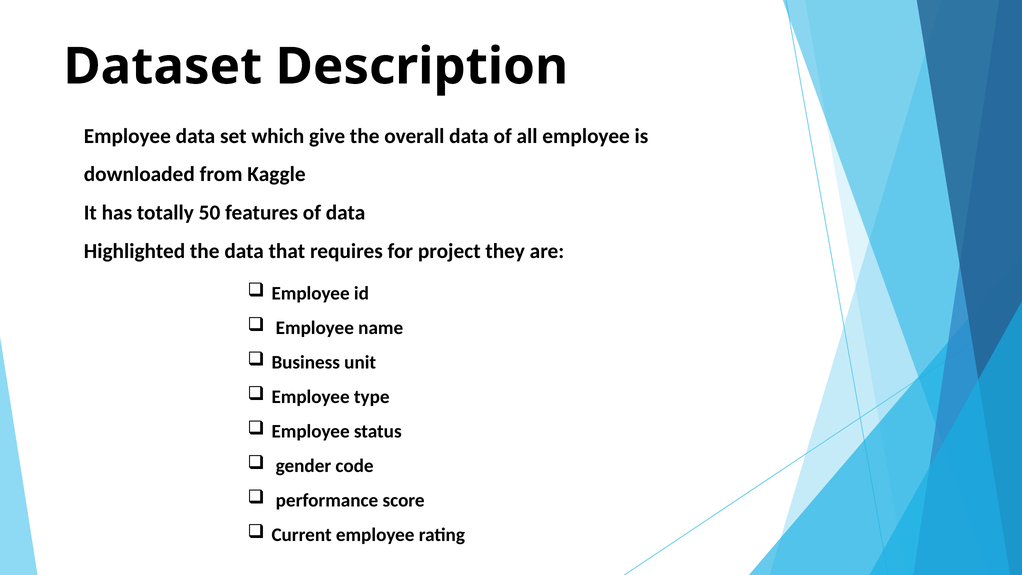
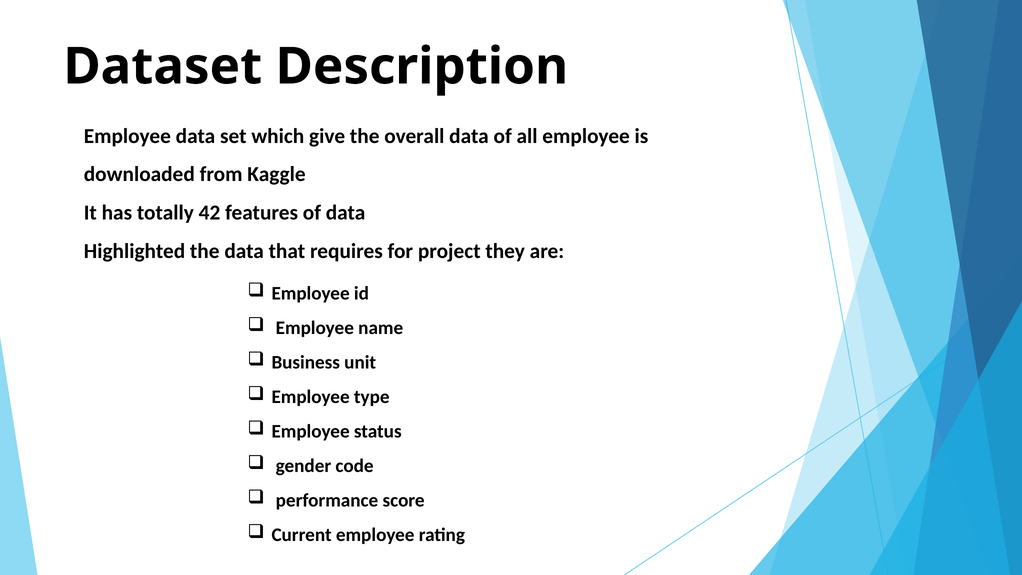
50: 50 -> 42
